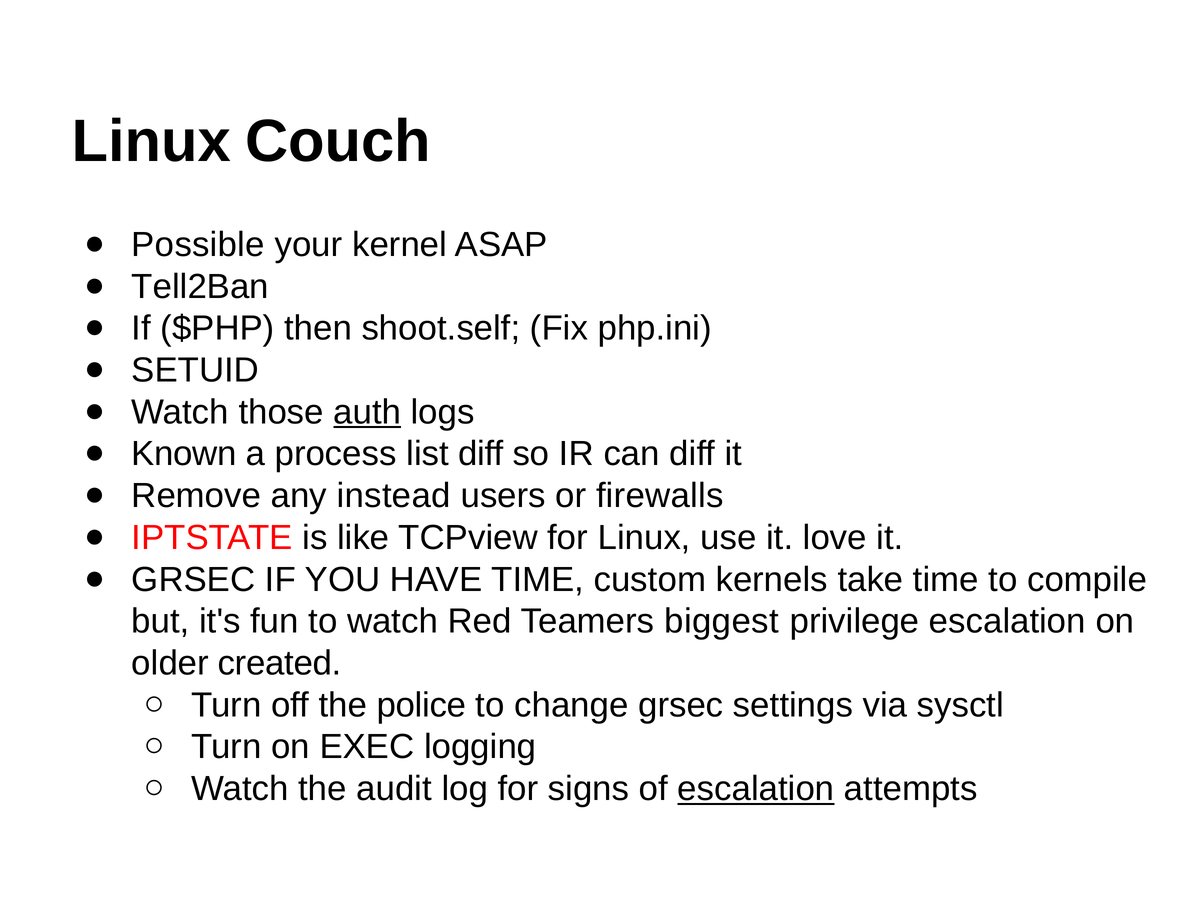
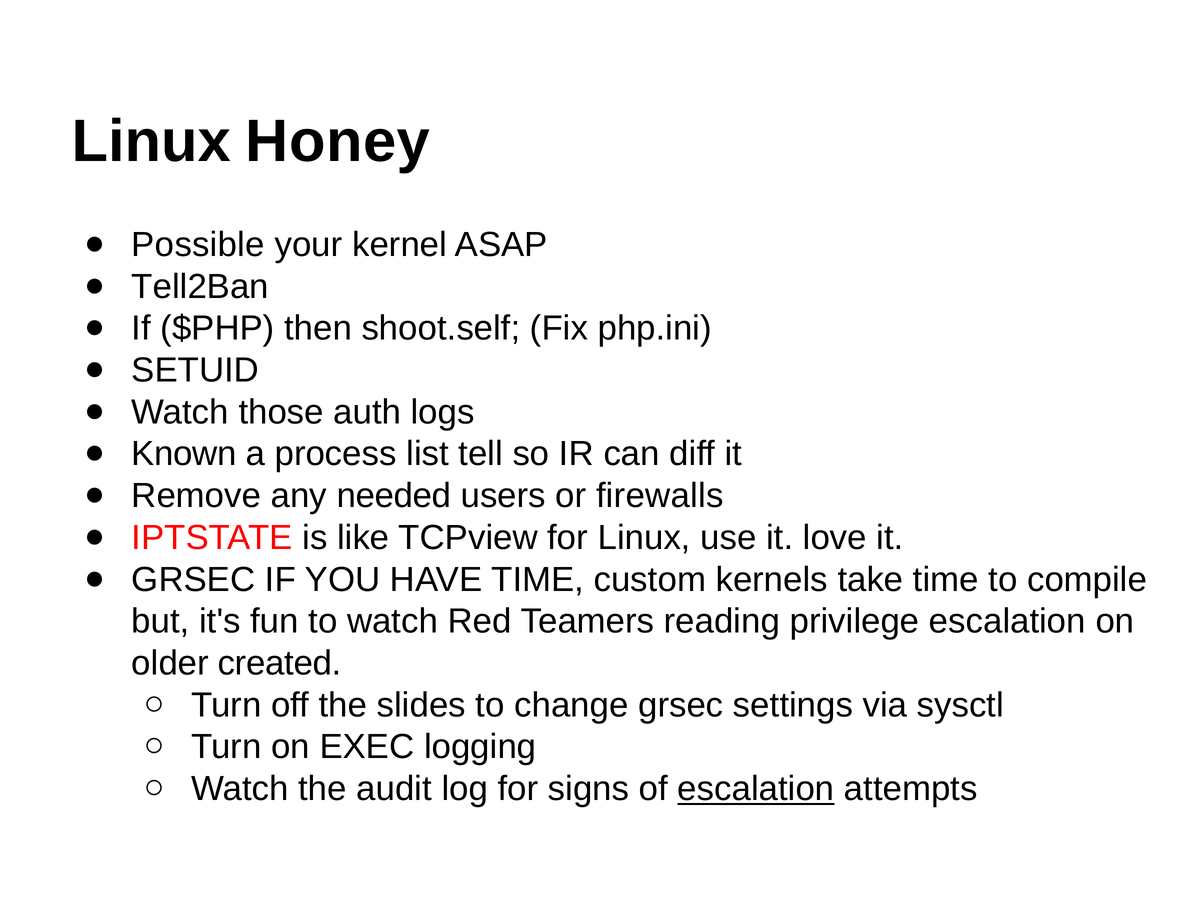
Couch: Couch -> Honey
auth underline: present -> none
list diff: diff -> tell
instead: instead -> needed
biggest: biggest -> reading
police: police -> slides
